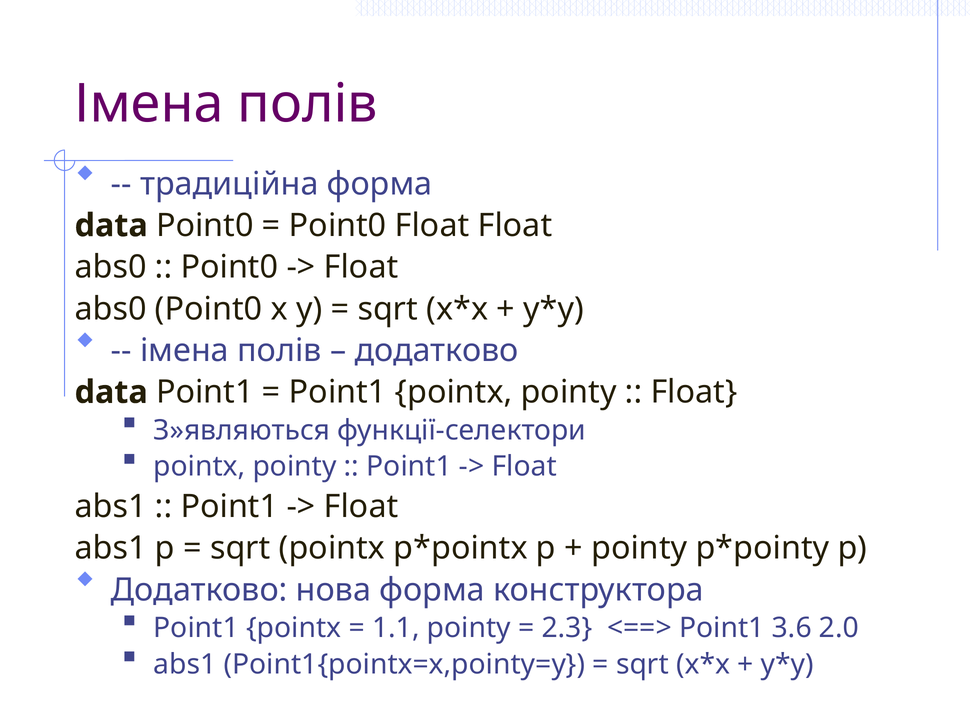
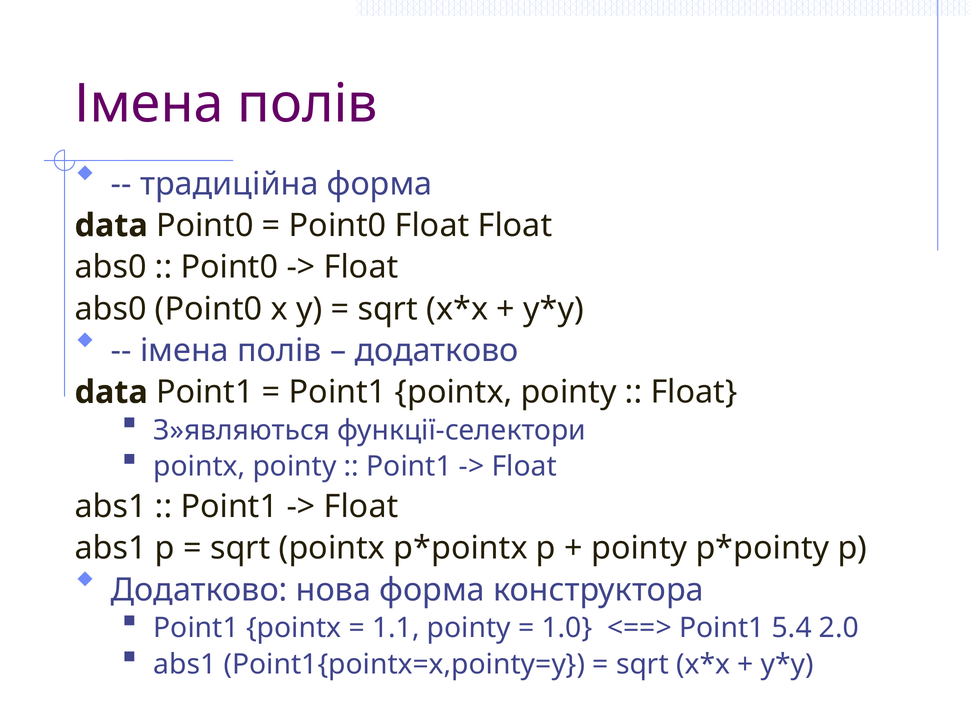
2.3: 2.3 -> 1.0
3.6: 3.6 -> 5.4
